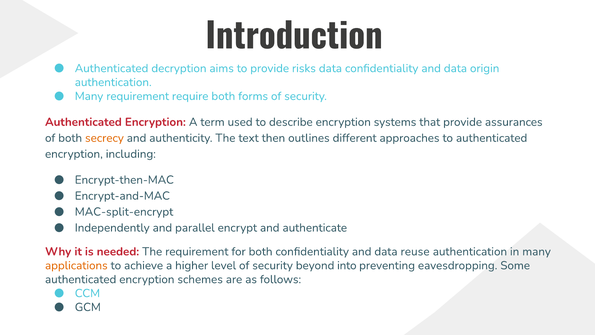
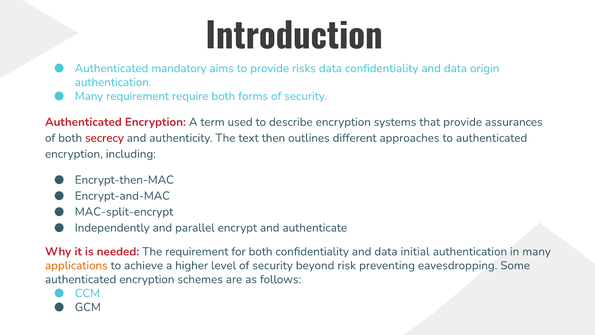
decryption: decryption -> mandatory
secrecy colour: orange -> red
reuse: reuse -> initial
into: into -> risk
